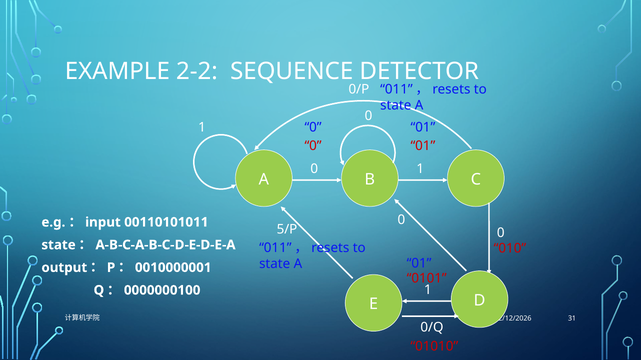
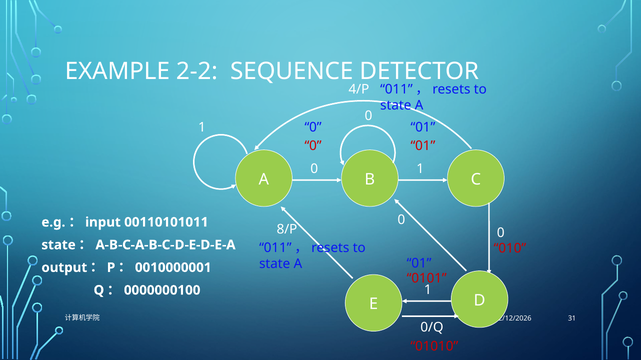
0/P: 0/P -> 4/P
5/P: 5/P -> 8/P
